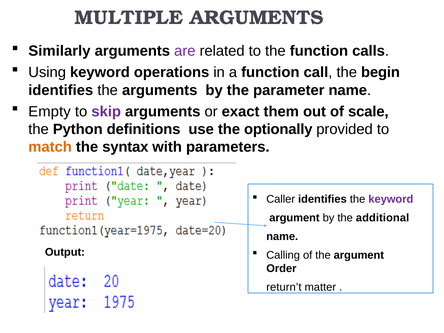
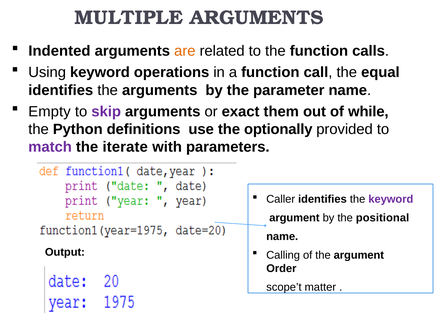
Similarly: Similarly -> Indented
are colour: purple -> orange
begin: begin -> equal
scale: scale -> while
match colour: orange -> purple
syntax: syntax -> iterate
additional: additional -> positional
return’t: return’t -> scope’t
